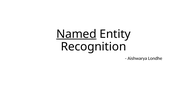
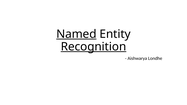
Recognition underline: none -> present
